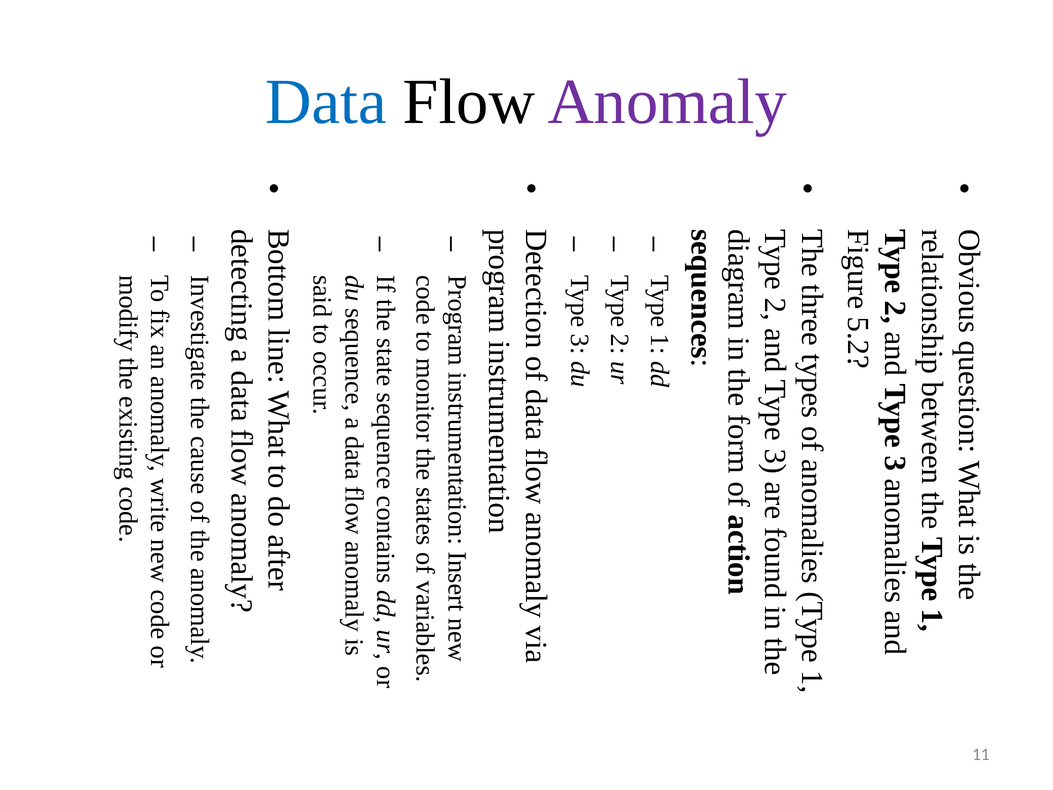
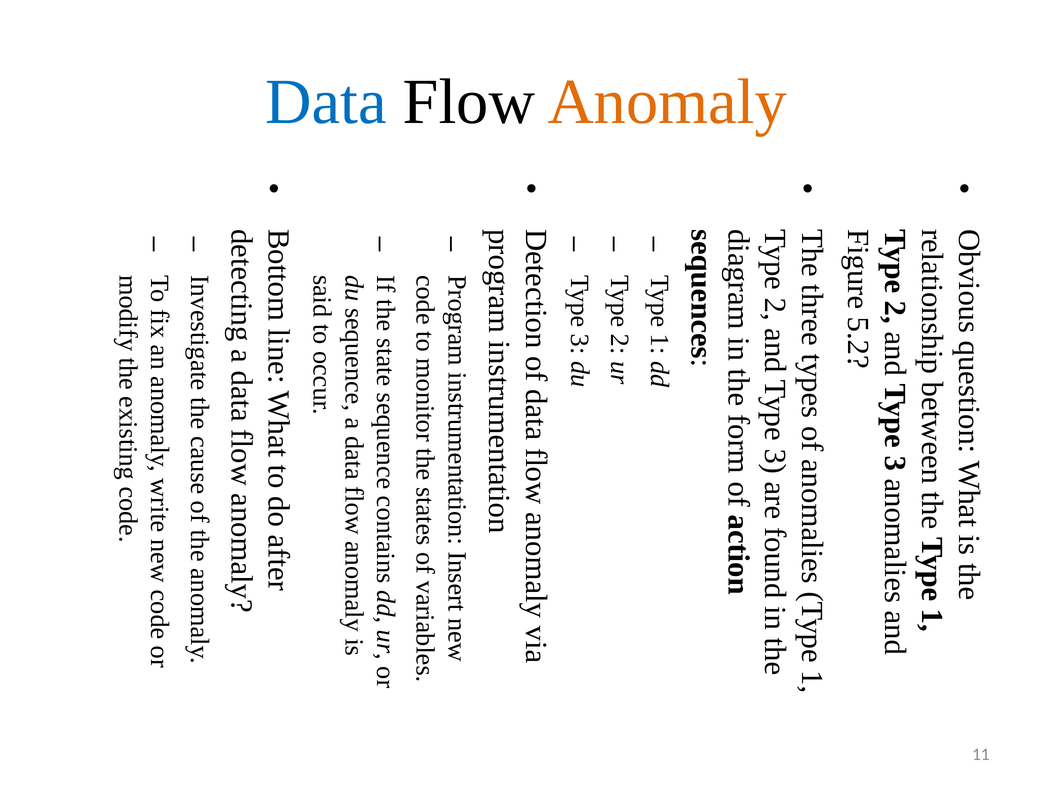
Anomaly colour: purple -> orange
